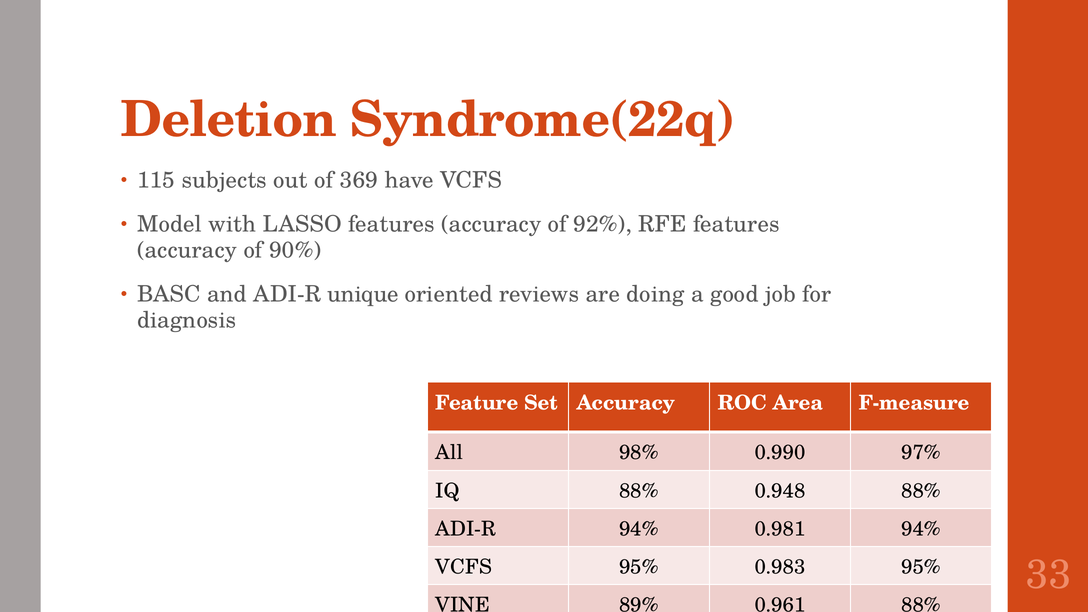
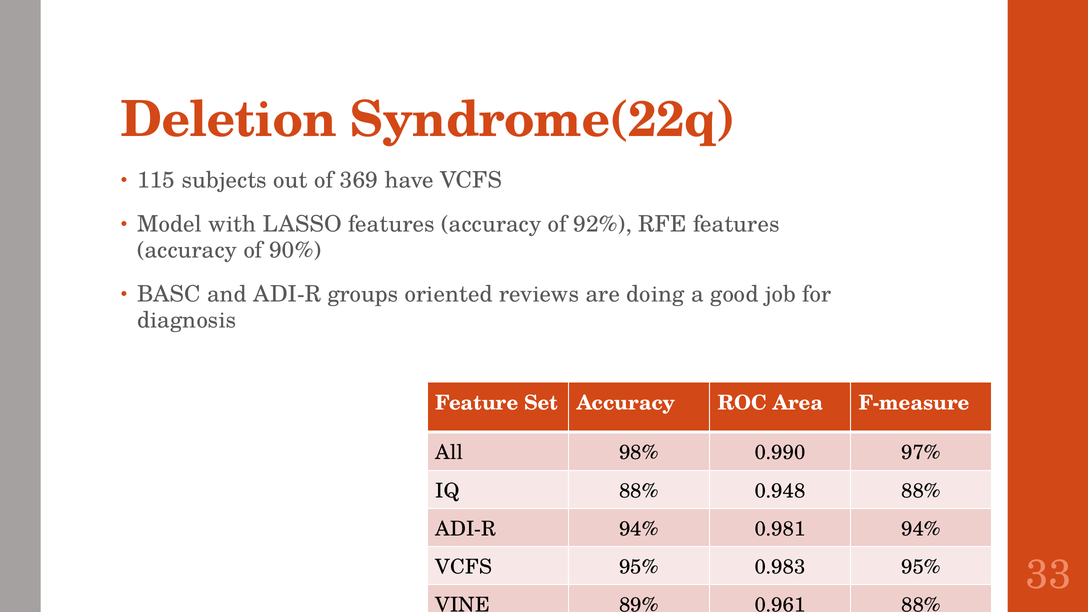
unique: unique -> groups
